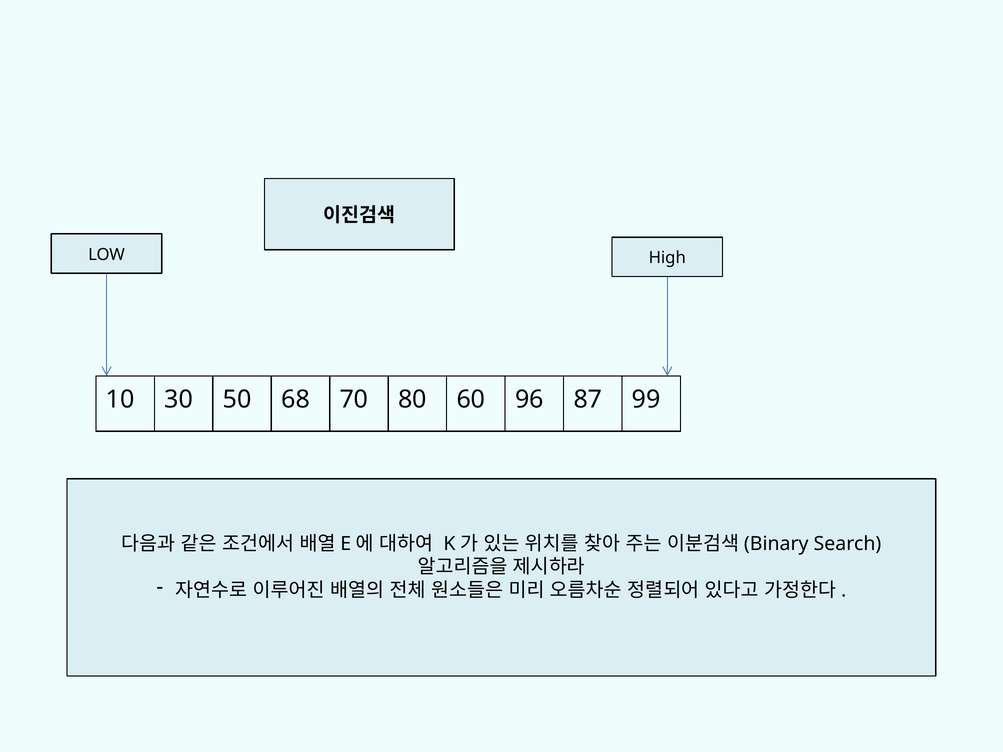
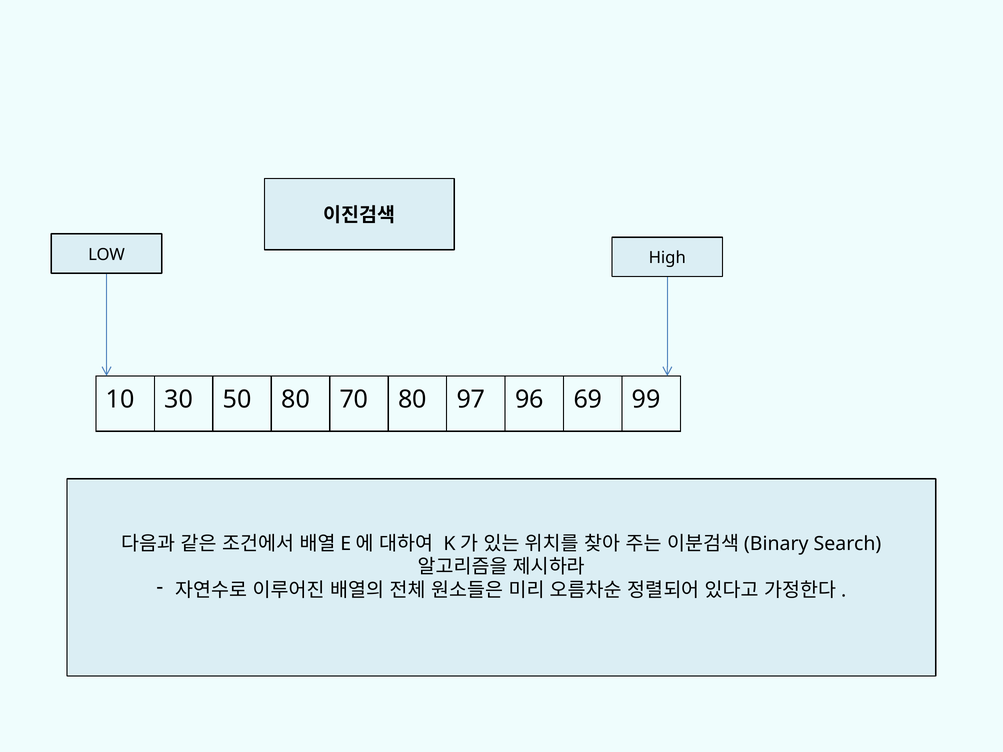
50 68: 68 -> 80
60: 60 -> 97
87: 87 -> 69
